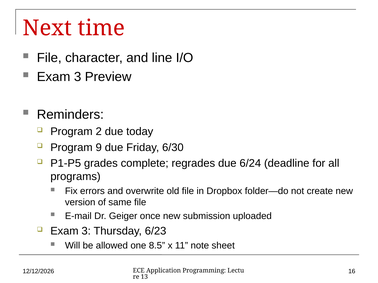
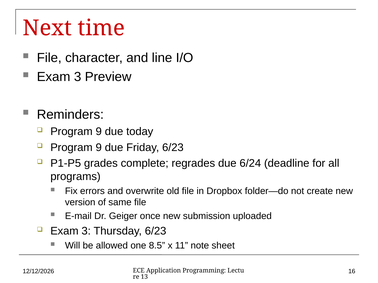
2 at (99, 132): 2 -> 9
Friday 6/30: 6/30 -> 6/23
